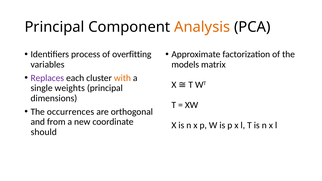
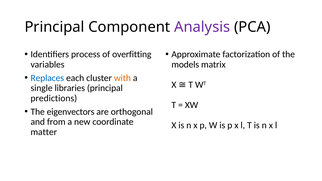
Analysis colour: orange -> purple
Replaces colour: purple -> blue
weights: weights -> libraries
dimensions: dimensions -> predictions
occurrences: occurrences -> eigenvectors
should: should -> matter
